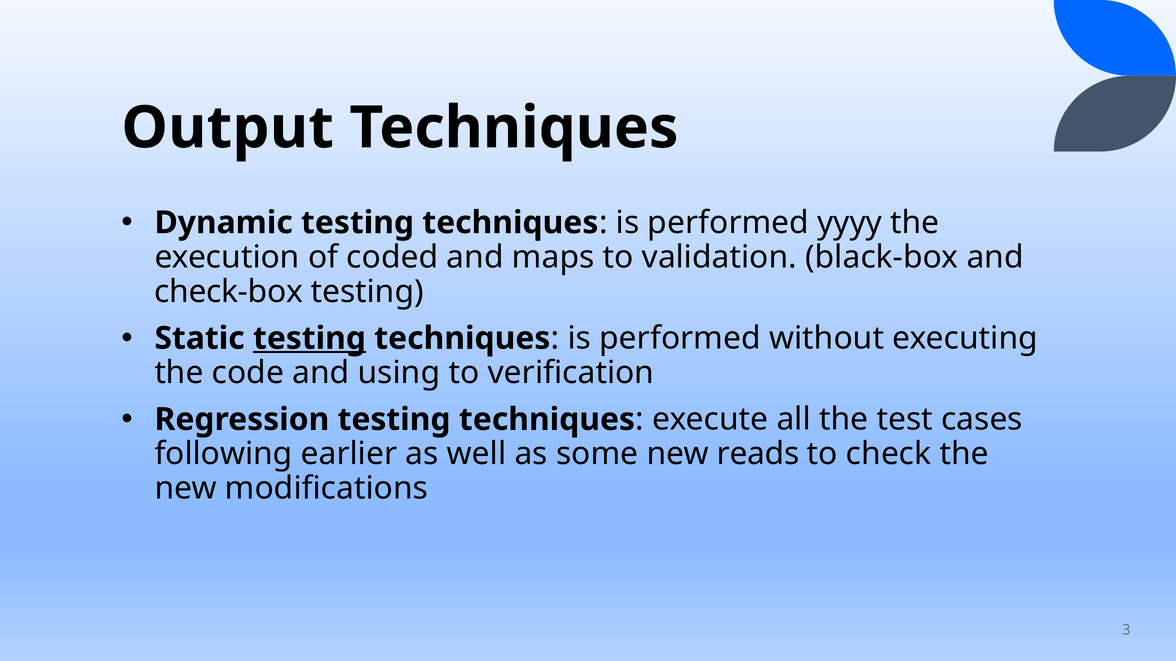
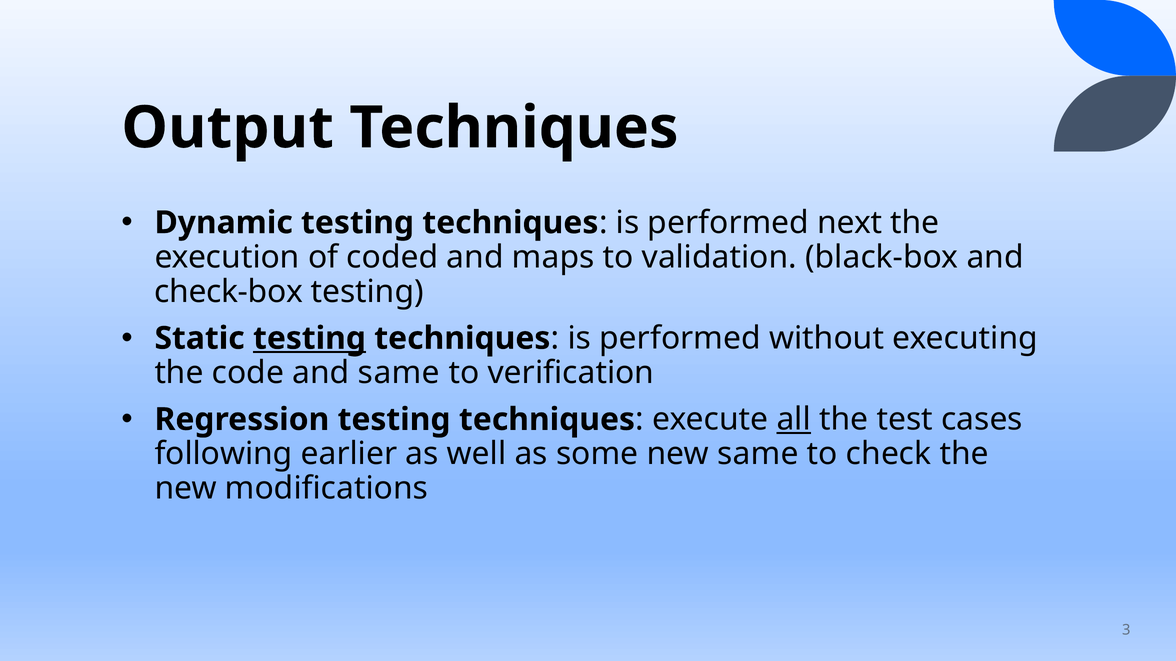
yyyy: yyyy -> next
and using: using -> same
all underline: none -> present
new reads: reads -> same
